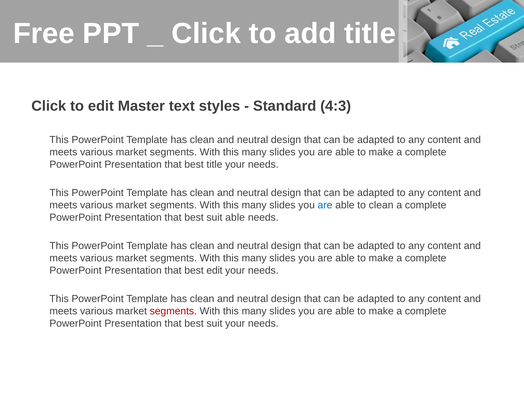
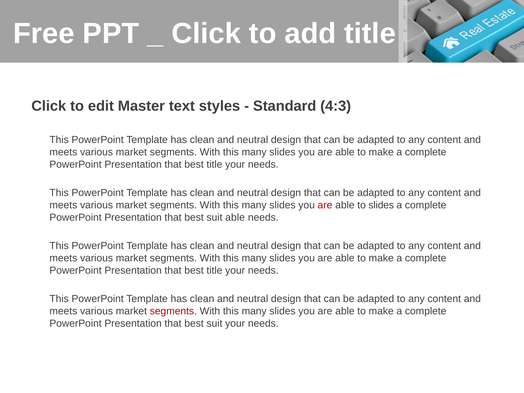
are at (325, 205) colour: blue -> red
to clean: clean -> slides
edit at (215, 270): edit -> title
